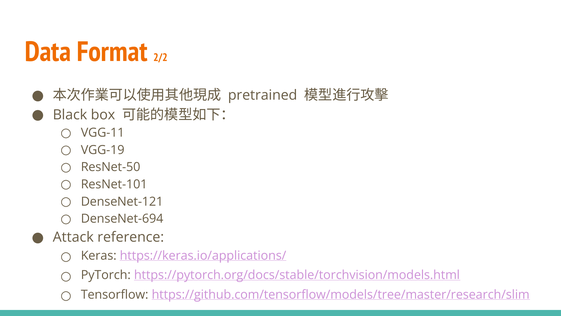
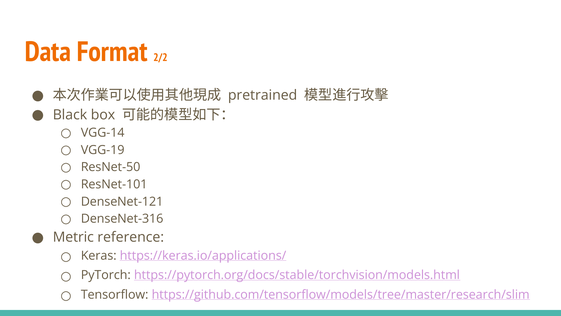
VGG-11: VGG-11 -> VGG-14
DenseNet-694: DenseNet-694 -> DenseNet-316
Attack: Attack -> Metric
